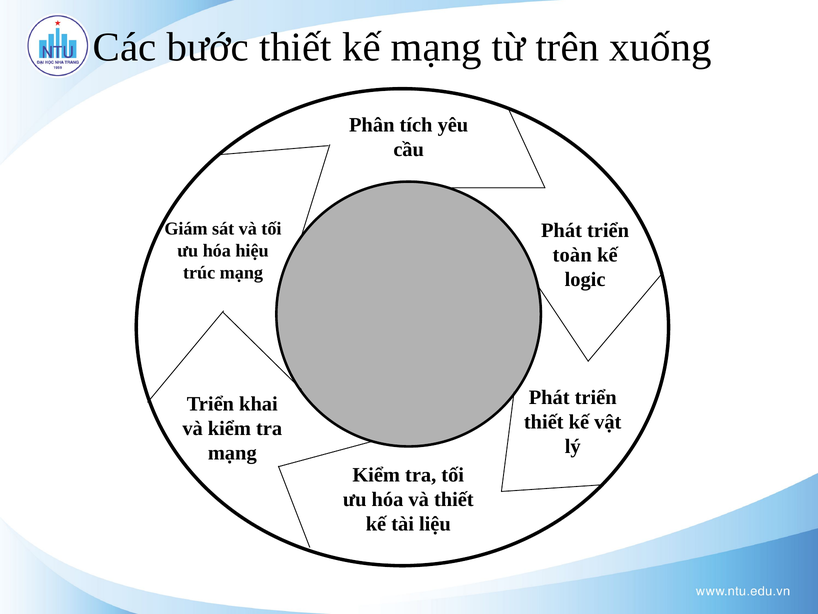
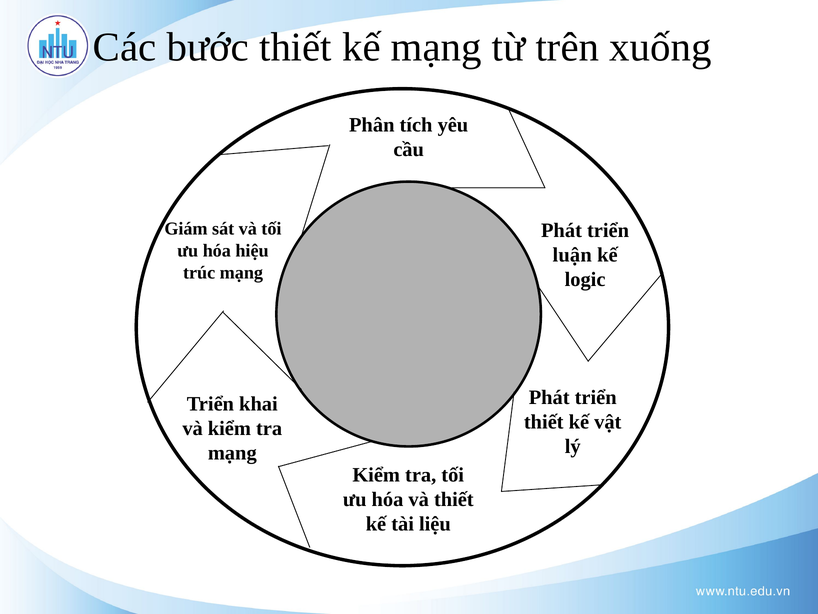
toàn: toàn -> luận
